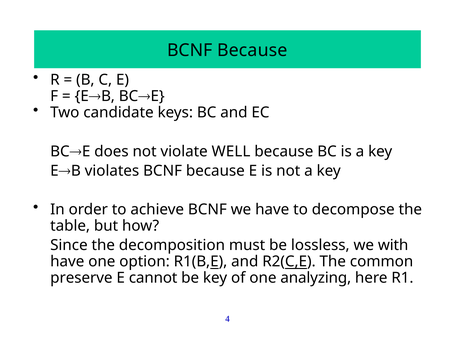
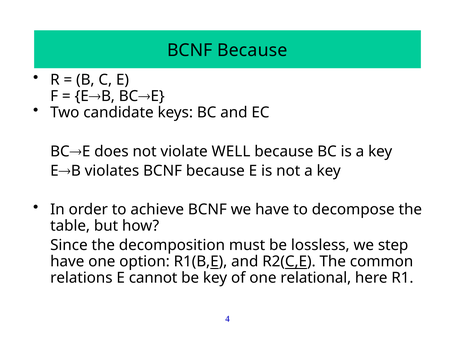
with: with -> step
preserve: preserve -> relations
analyzing: analyzing -> relational
